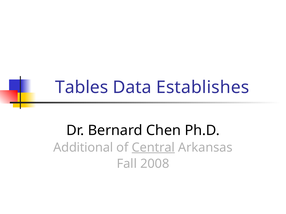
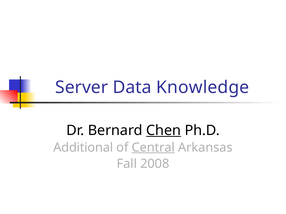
Tables: Tables -> Server
Establishes: Establishes -> Knowledge
Chen underline: none -> present
